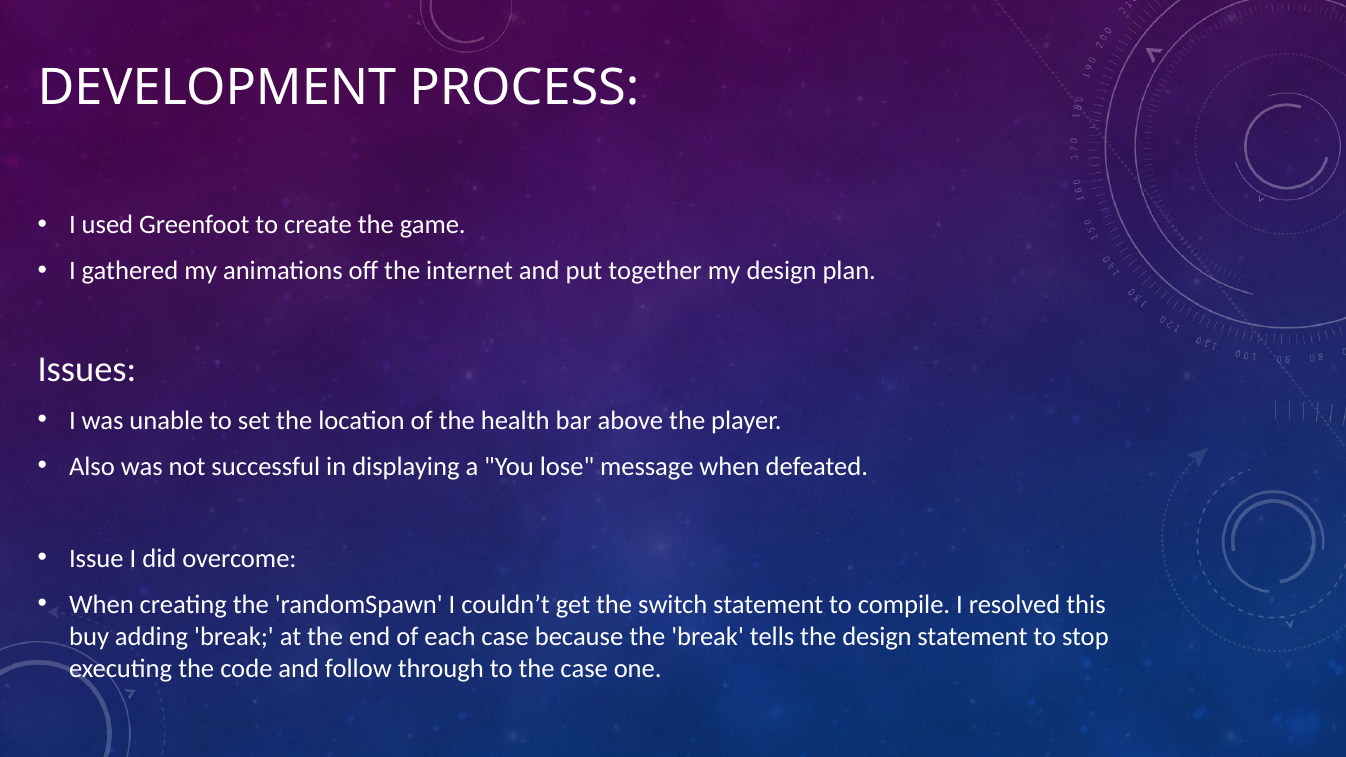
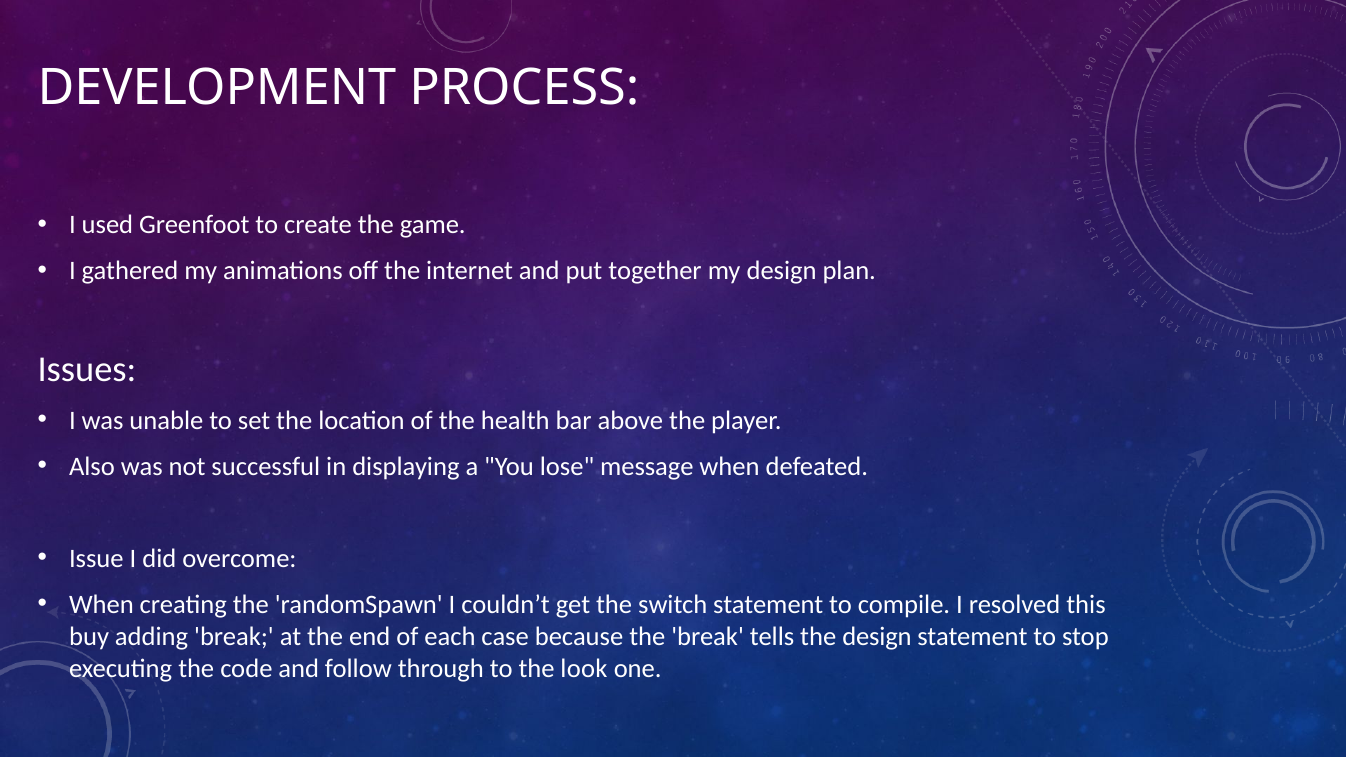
the case: case -> look
